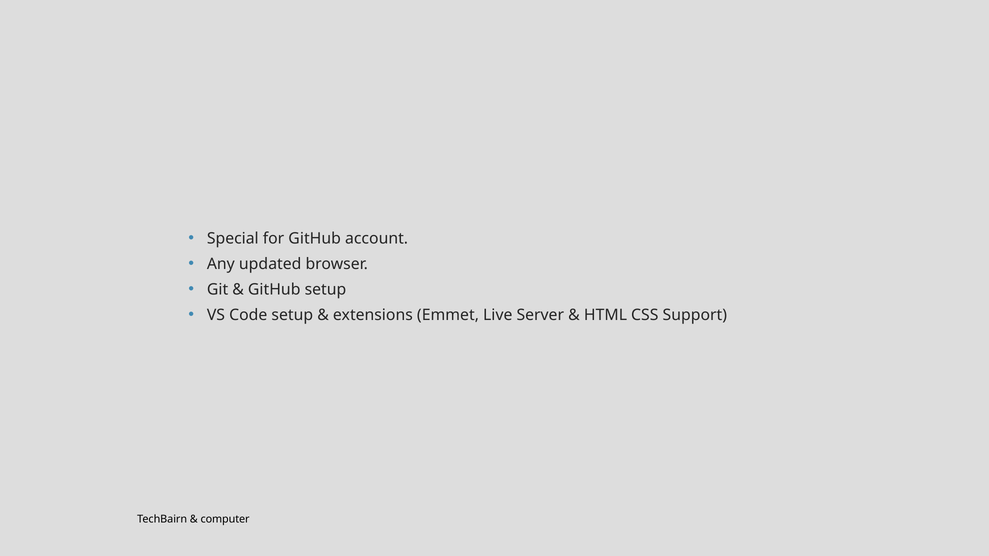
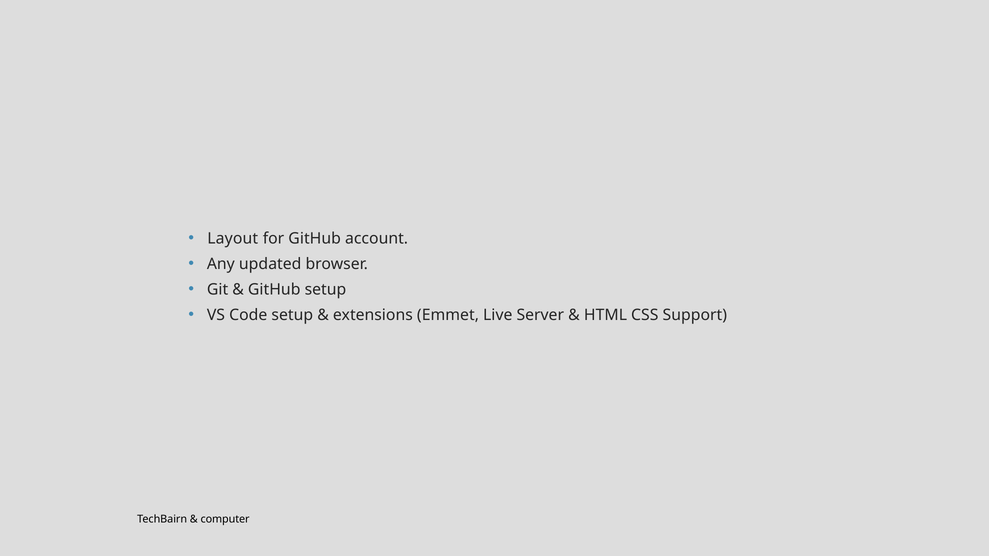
Special: Special -> Layout
